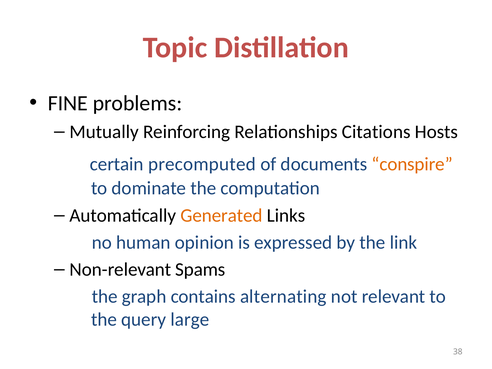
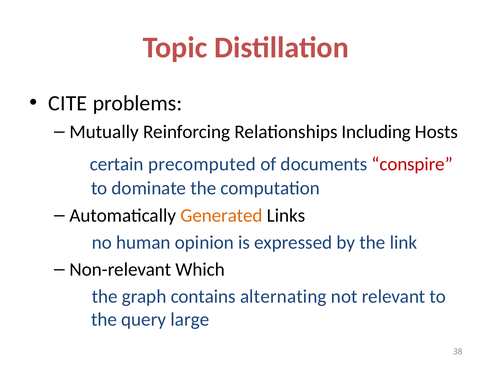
FINE: FINE -> CITE
Citations: Citations -> Including
conspire colour: orange -> red
Spams: Spams -> Which
